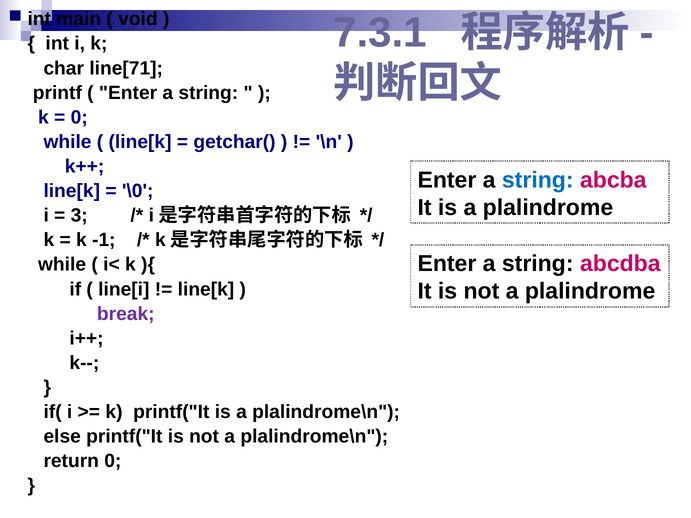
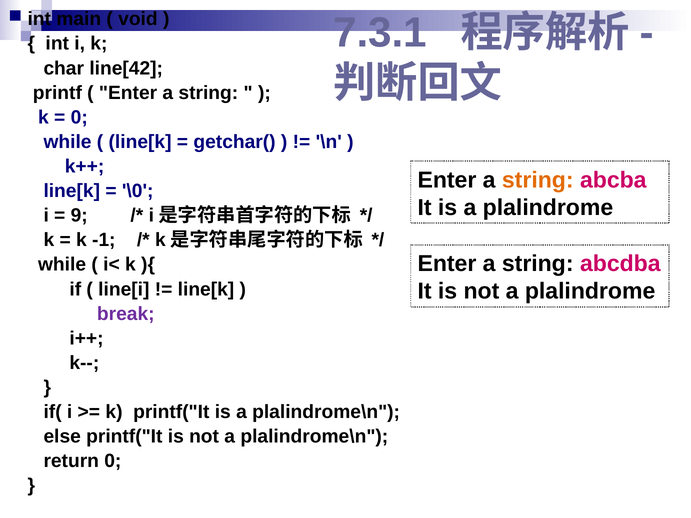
line[71: line[71 -> line[42
string at (538, 180) colour: blue -> orange
3: 3 -> 9
